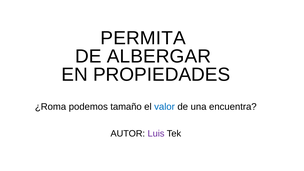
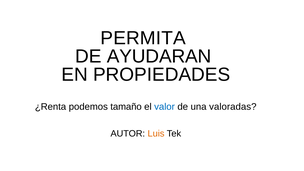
ALBERGAR: ALBERGAR -> AYUDARAN
¿Roma: ¿Roma -> ¿Renta
encuentra: encuentra -> valoradas
Luis colour: purple -> orange
